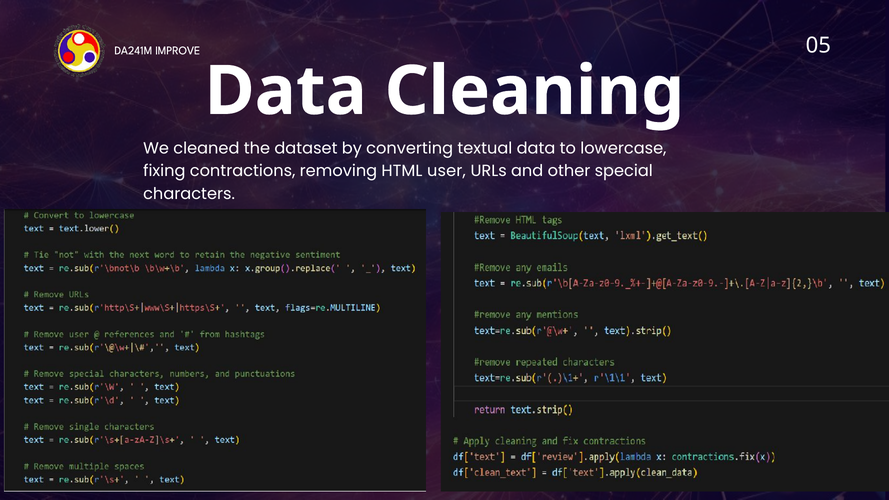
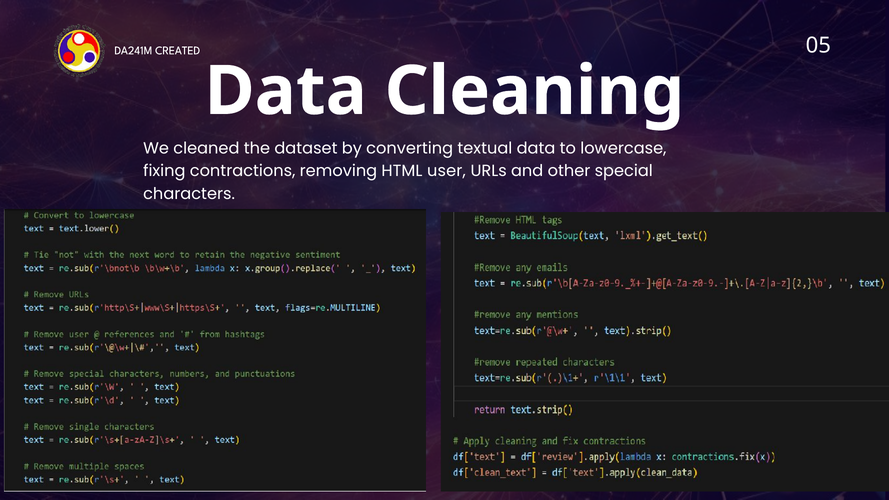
IMPROVE: IMPROVE -> CREATED
